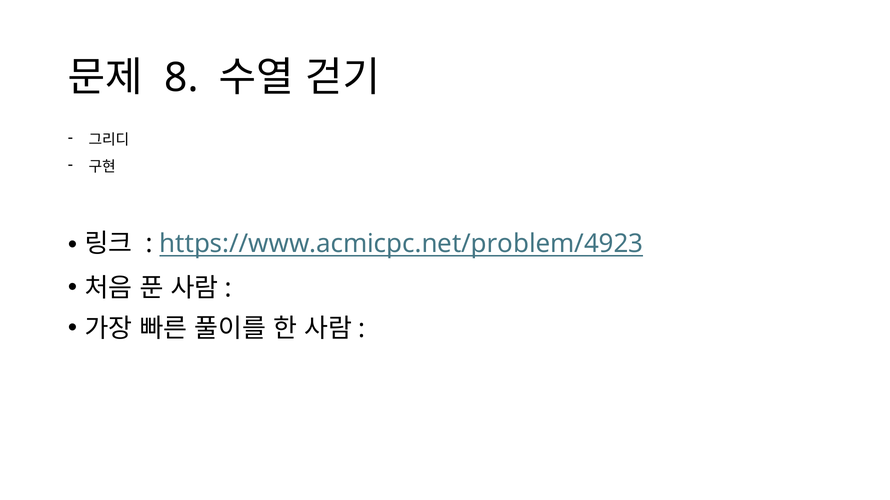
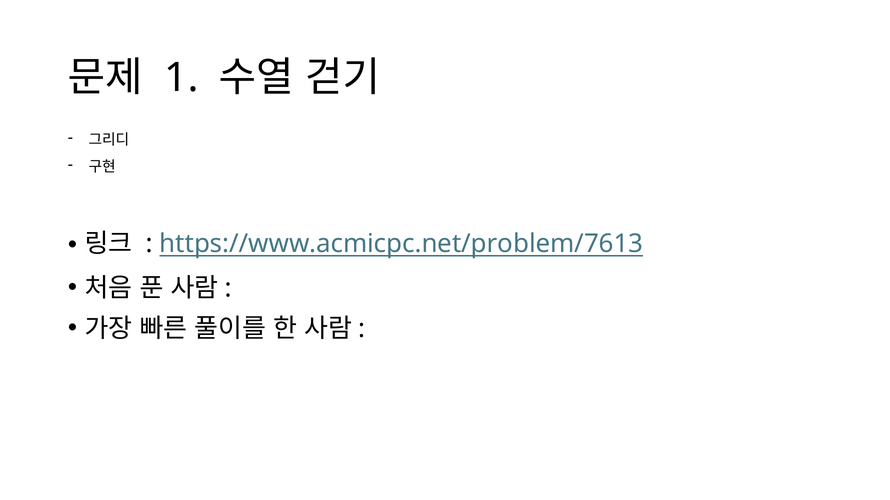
8: 8 -> 1
https://www.acmicpc.net/problem/4923: https://www.acmicpc.net/problem/4923 -> https://www.acmicpc.net/problem/7613
